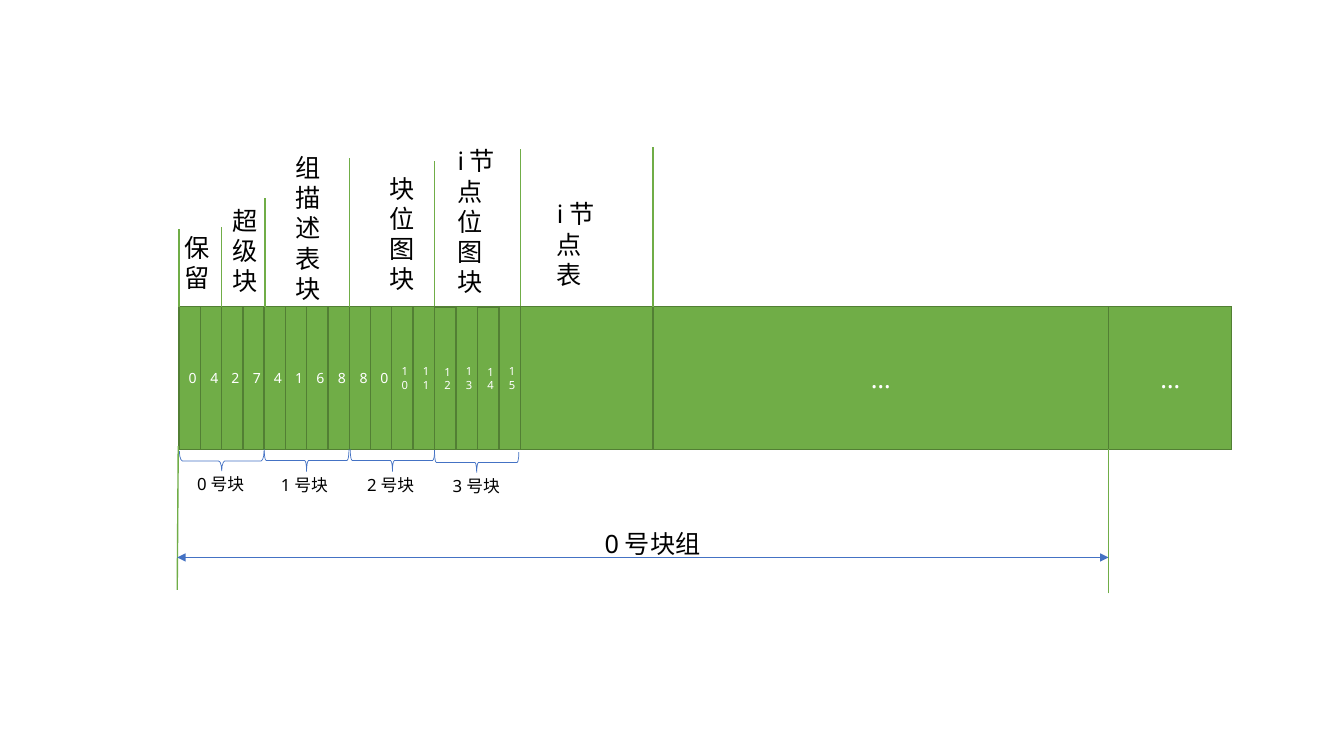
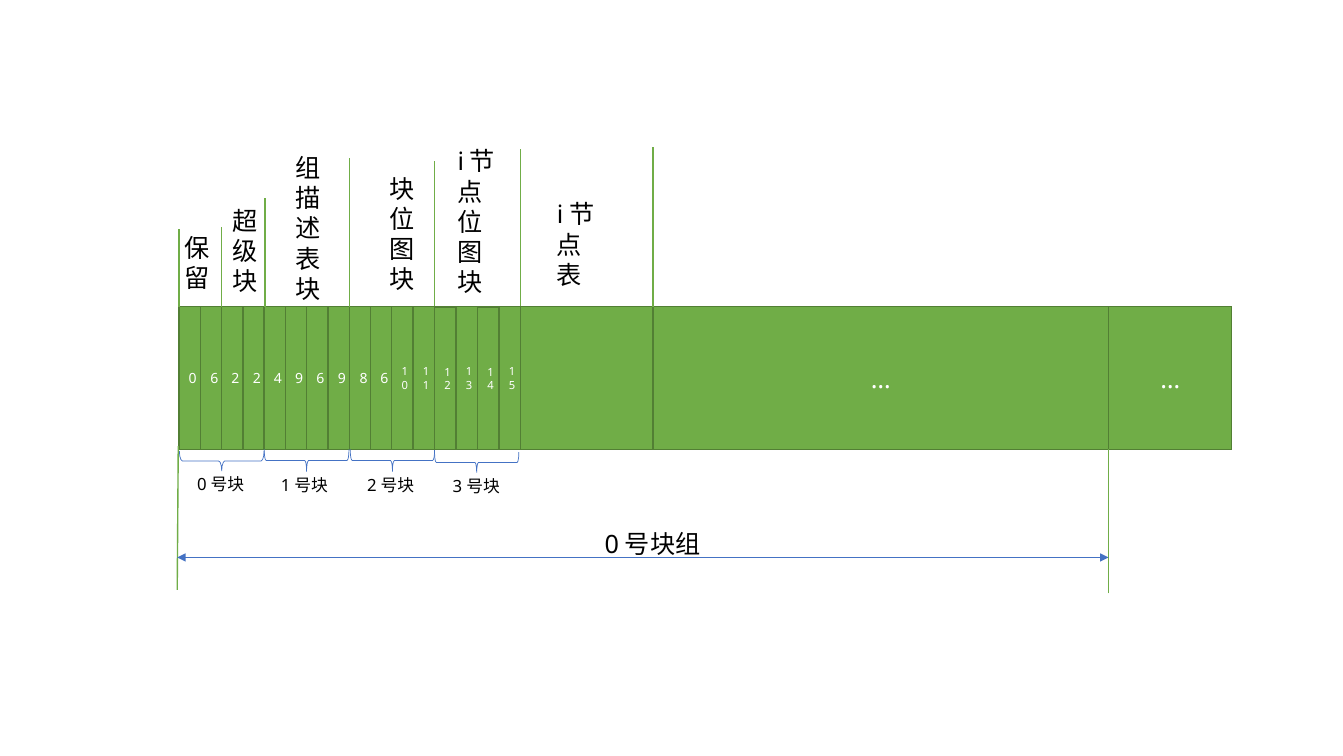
0 4: 4 -> 6
2 7: 7 -> 2
1 at (299, 379): 1 -> 9
8 at (342, 379): 8 -> 9
8 0: 0 -> 6
